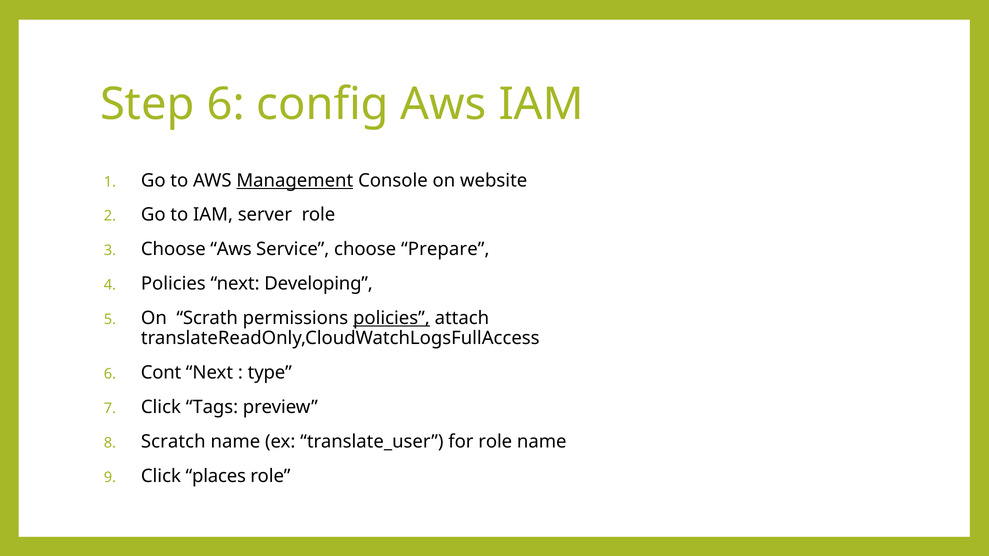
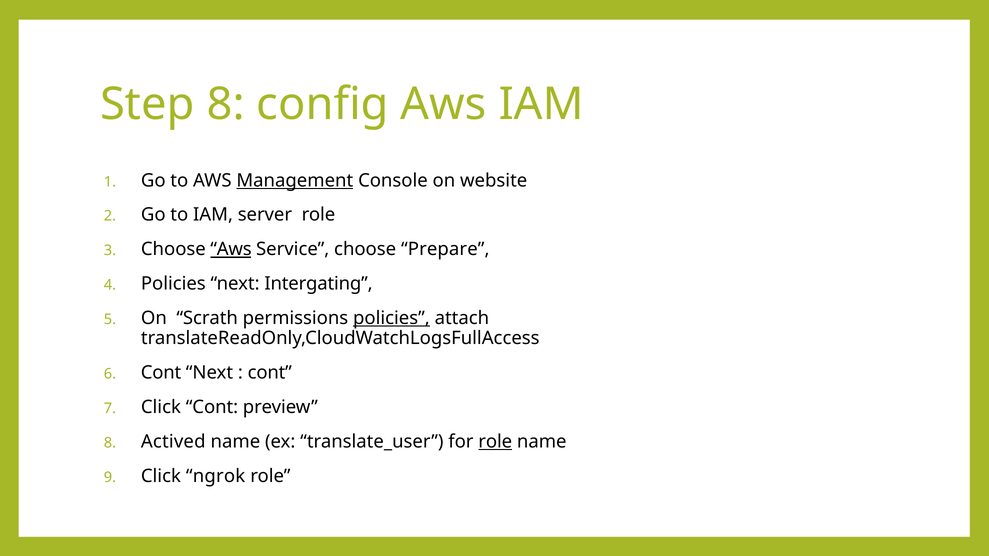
Step 6: 6 -> 8
Aws at (231, 249) underline: none -> present
Developing: Developing -> Intergating
type at (270, 373): type -> cont
Click Tags: Tags -> Cont
Scratch: Scratch -> Actived
role at (495, 442) underline: none -> present
places: places -> ngrok
